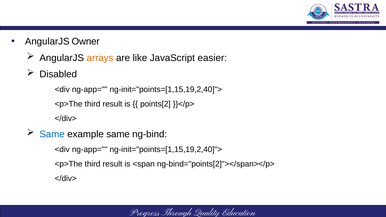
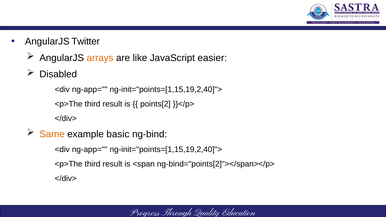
Owner: Owner -> Twitter
Same at (52, 134) colour: blue -> orange
example same: same -> basic
